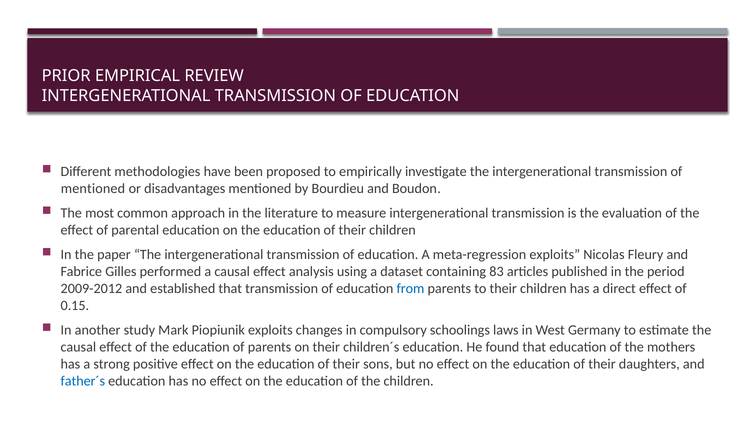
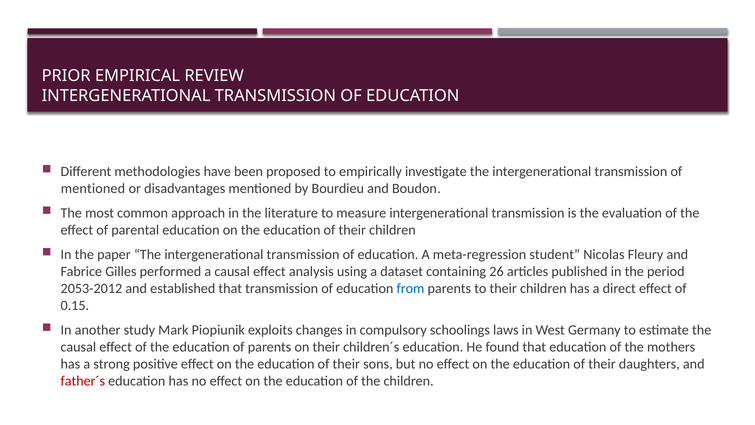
meta-regression exploits: exploits -> student
83: 83 -> 26
2009-2012: 2009-2012 -> 2053-2012
father´s colour: blue -> red
